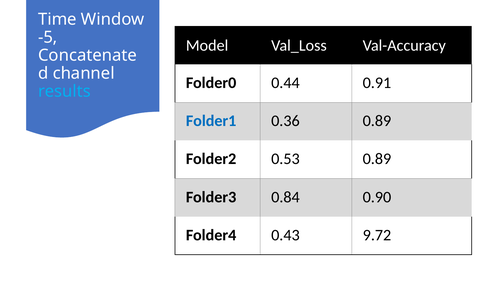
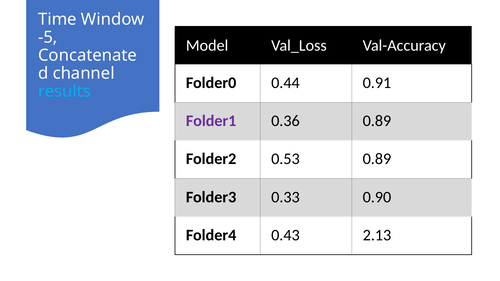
Folder1 colour: blue -> purple
0.84: 0.84 -> 0.33
9.72: 9.72 -> 2.13
